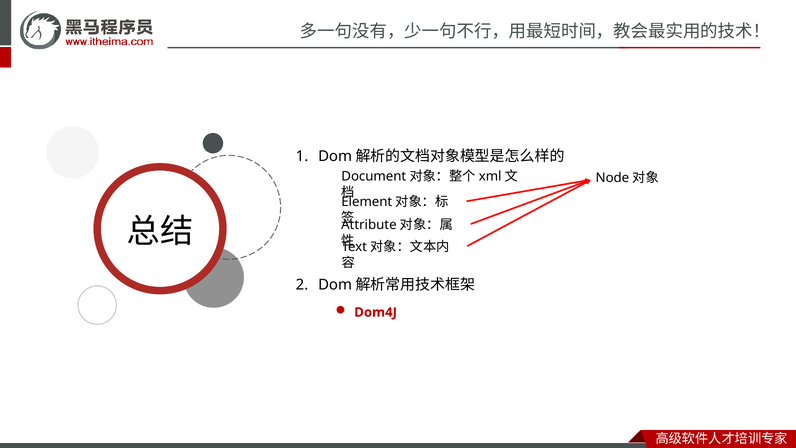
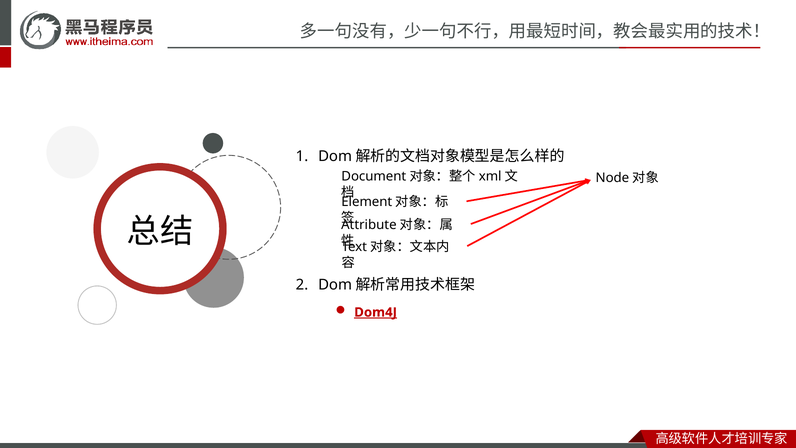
Dom4J underline: none -> present
